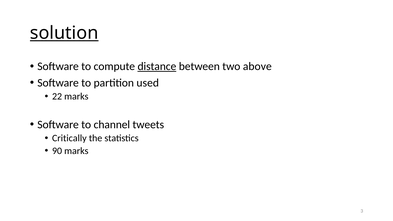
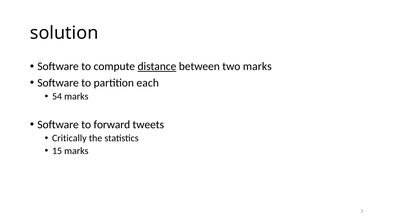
solution underline: present -> none
two above: above -> marks
used: used -> each
22: 22 -> 54
channel: channel -> forward
90: 90 -> 15
